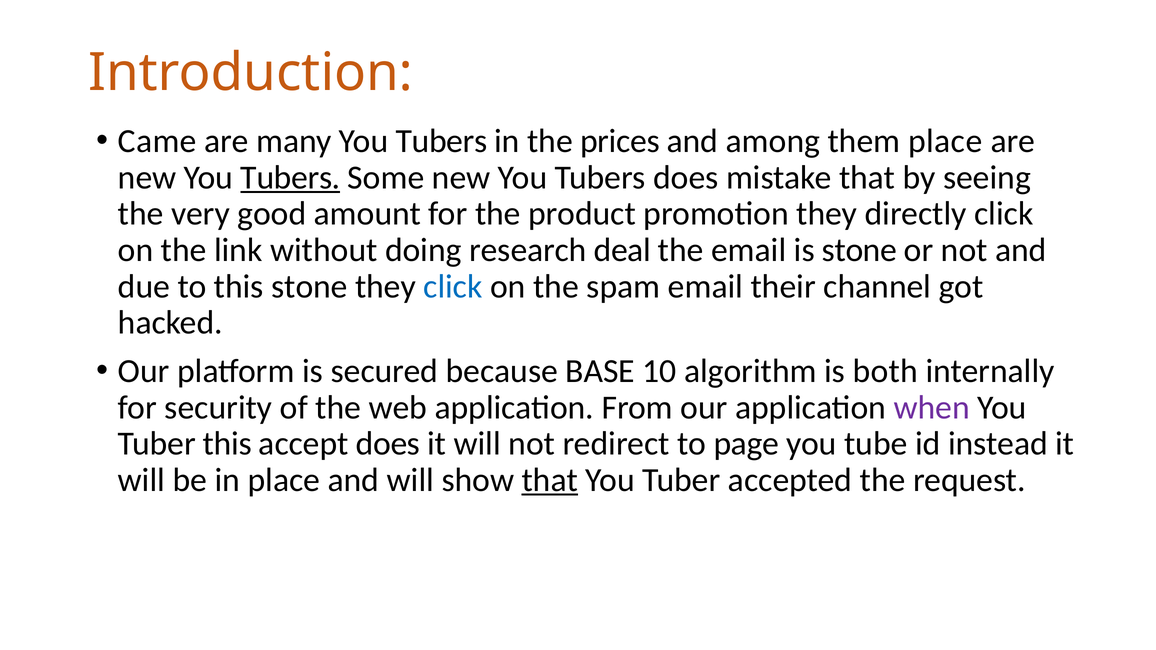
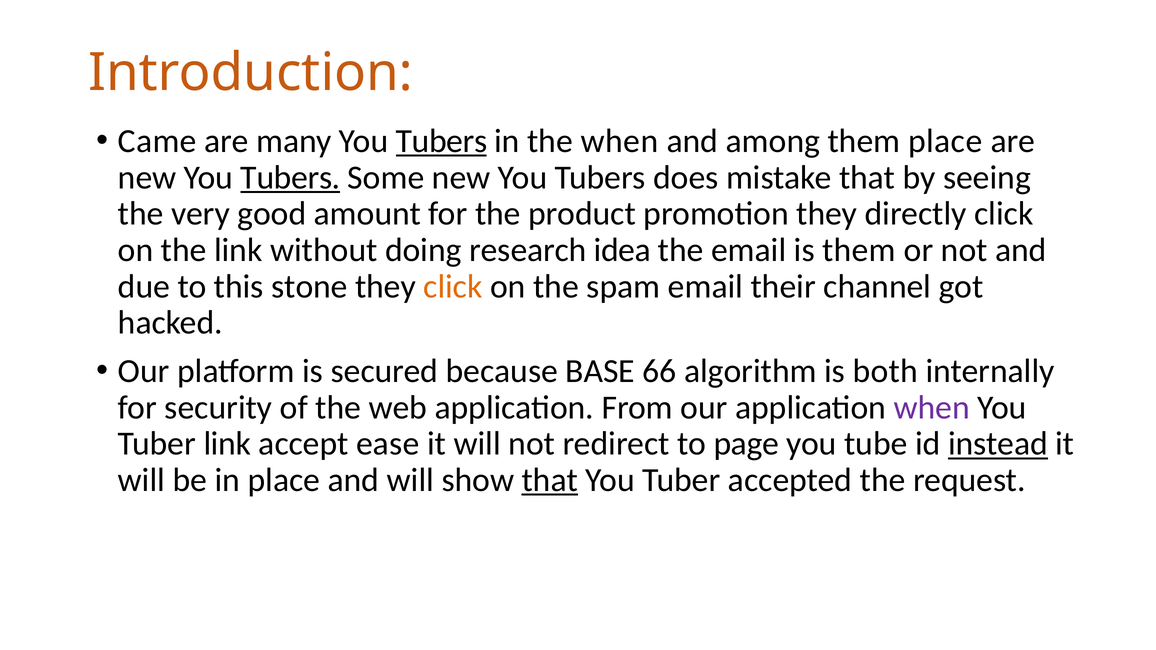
Tubers at (441, 141) underline: none -> present
the prices: prices -> when
deal: deal -> idea
is stone: stone -> them
click at (453, 287) colour: blue -> orange
10: 10 -> 66
Tuber this: this -> link
accept does: does -> ease
instead underline: none -> present
